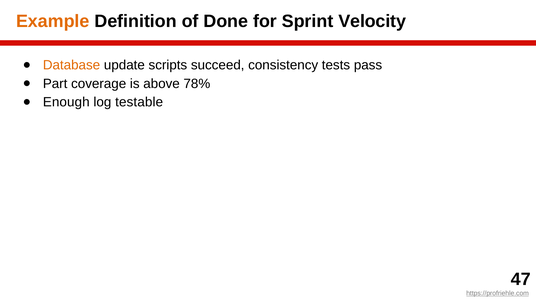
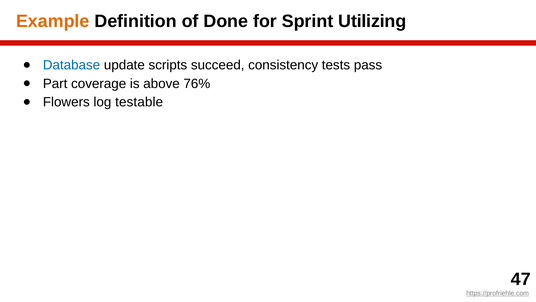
Velocity: Velocity -> Utilizing
Database colour: orange -> blue
78%: 78% -> 76%
Enough: Enough -> Flowers
